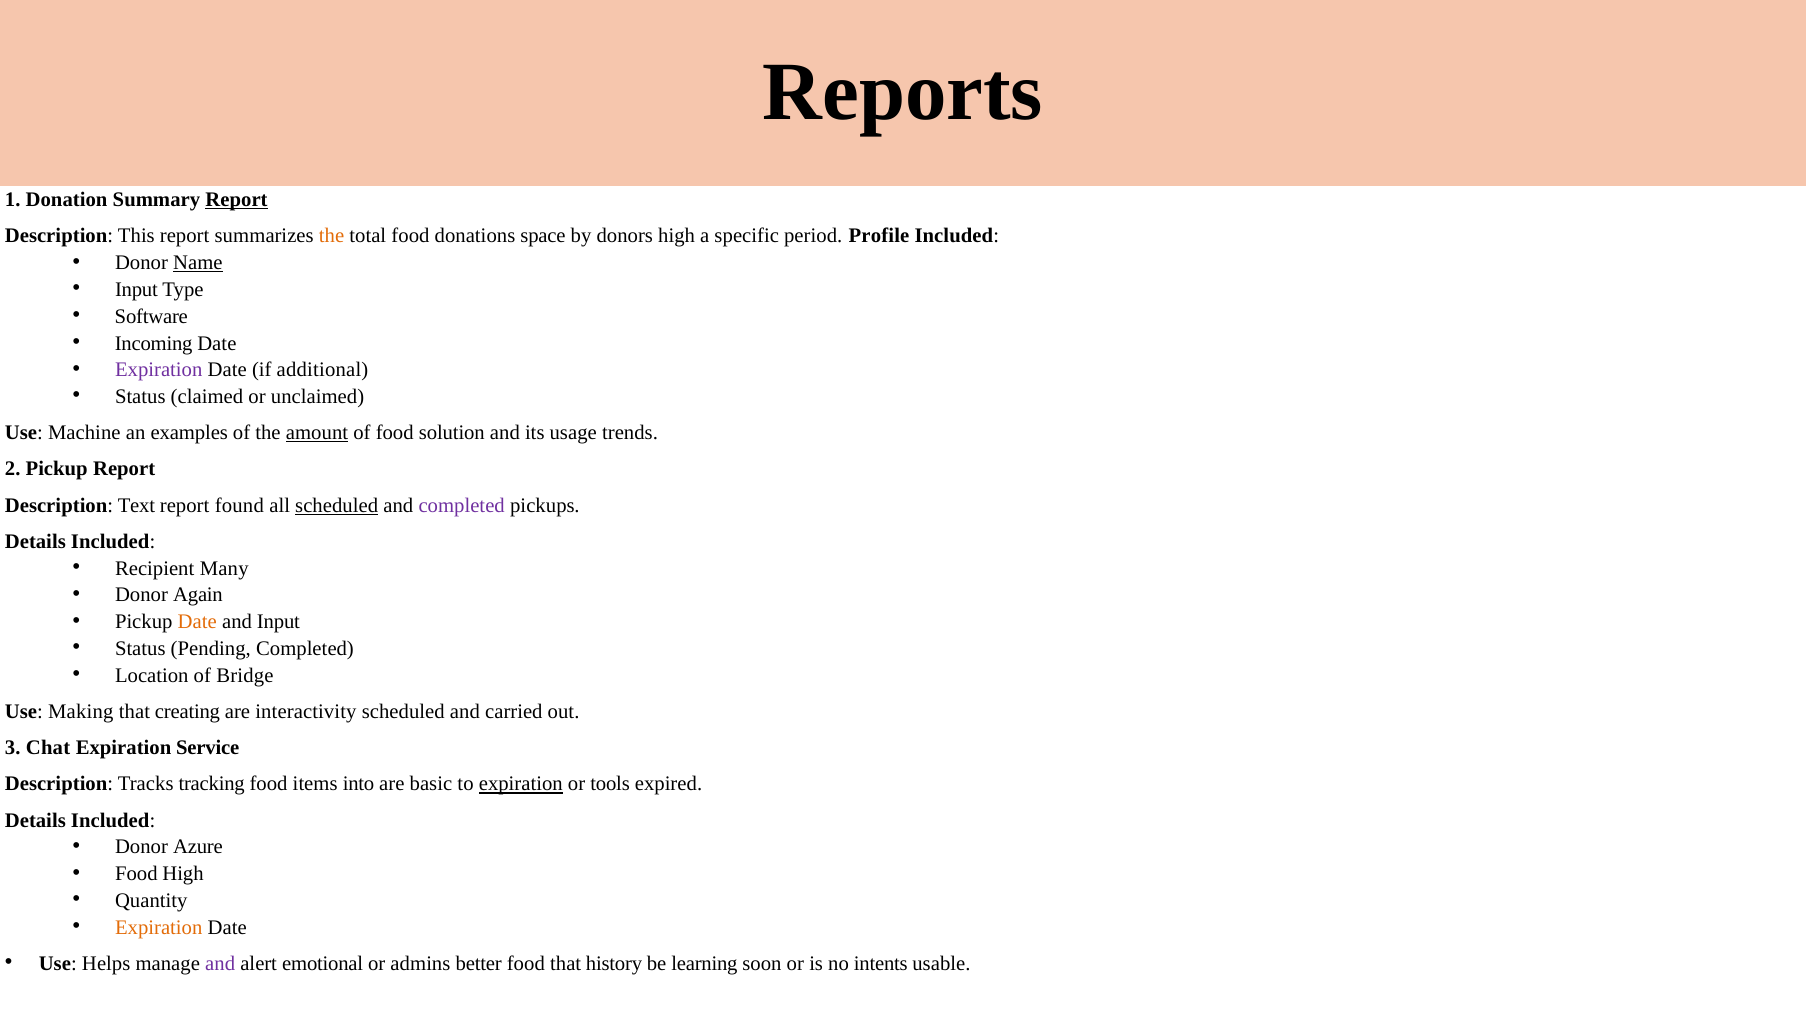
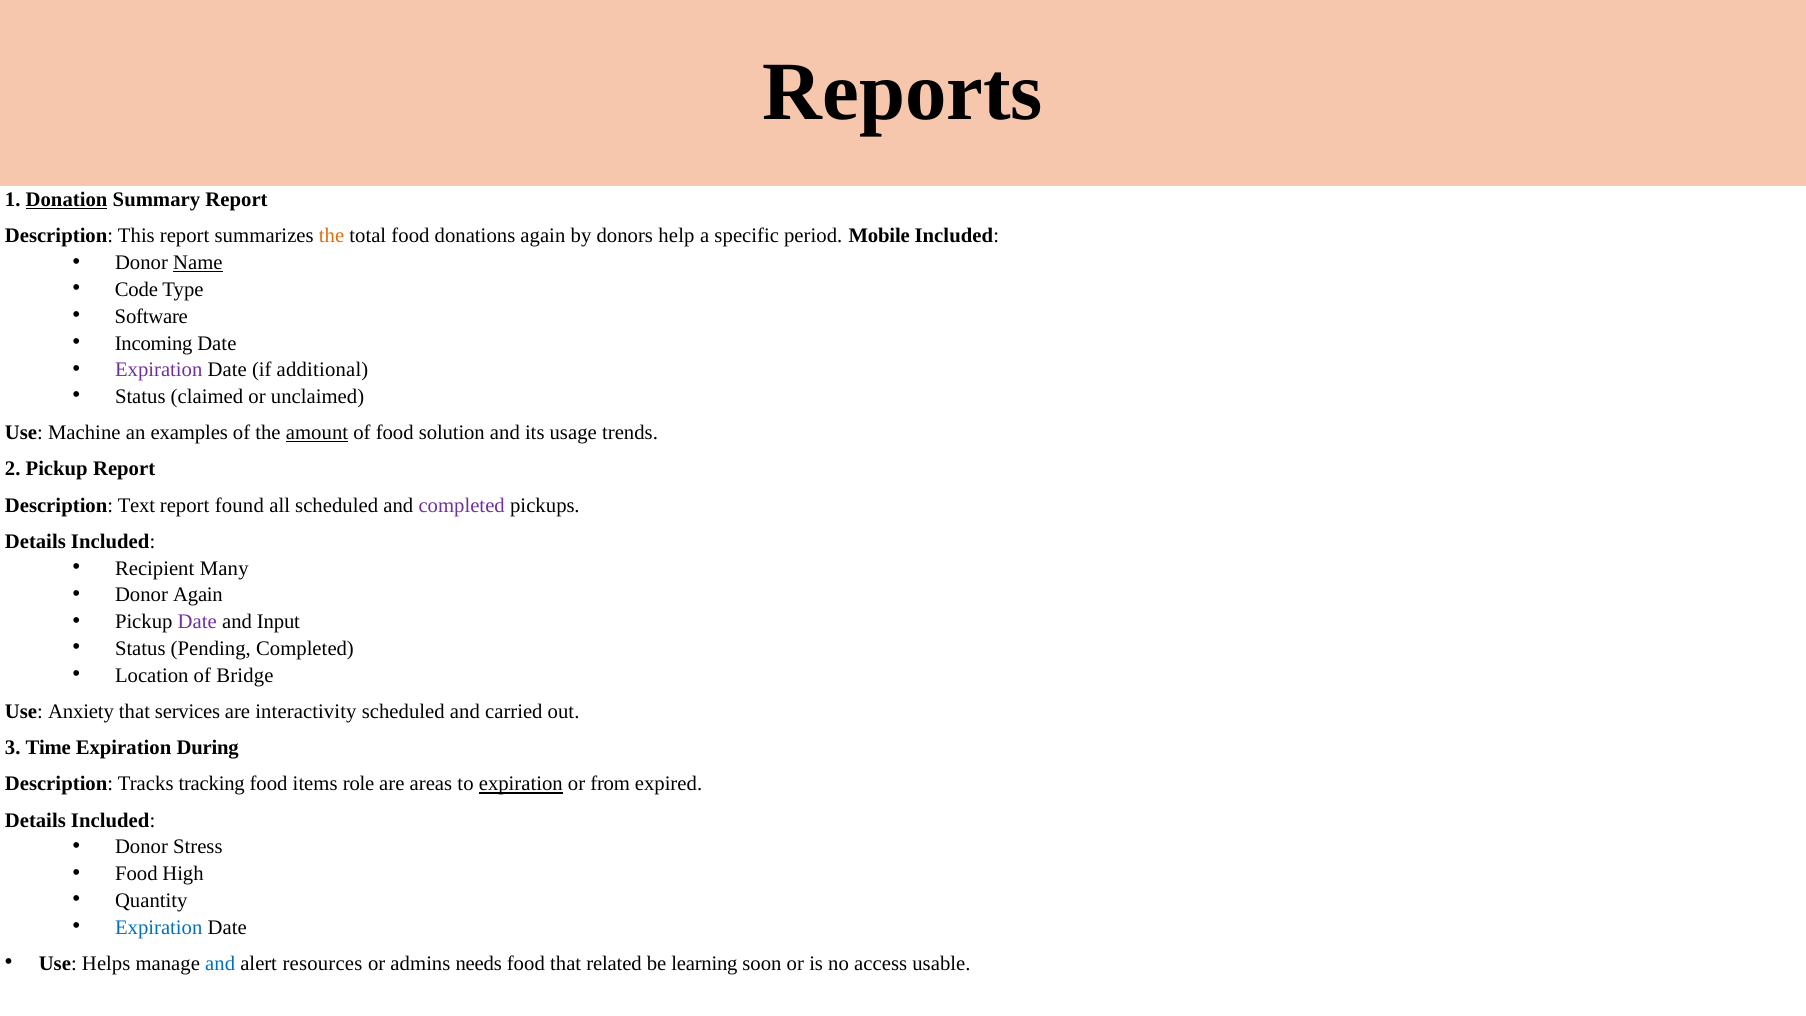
Donation underline: none -> present
Report at (237, 200) underline: present -> none
donations space: space -> again
donors high: high -> help
Profile: Profile -> Mobile
Input at (136, 290): Input -> Code
scheduled at (337, 505) underline: present -> none
Date at (197, 622) colour: orange -> purple
Making: Making -> Anxiety
creating: creating -> services
Chat: Chat -> Time
Service: Service -> During
into: into -> role
basic: basic -> areas
tools: tools -> from
Azure: Azure -> Stress
Expiration at (159, 927) colour: orange -> blue
and at (220, 963) colour: purple -> blue
emotional: emotional -> resources
better: better -> needs
history: history -> related
intents: intents -> access
